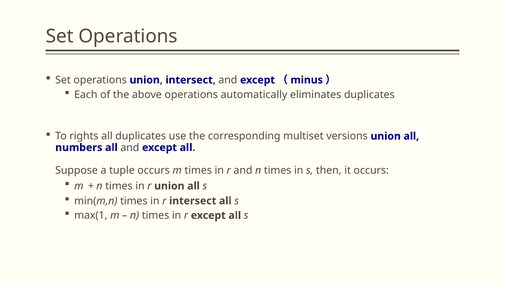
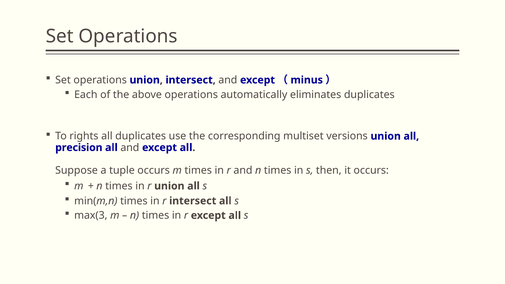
numbers: numbers -> precision
max(1: max(1 -> max(3
